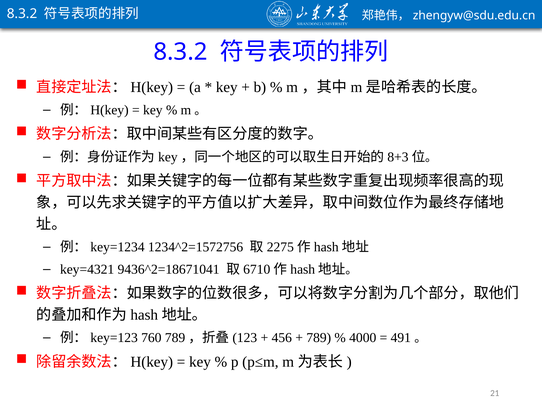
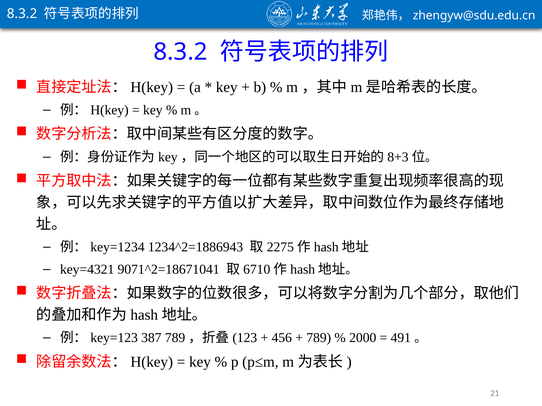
1234^2=1572756: 1234^2=1572756 -> 1234^2=1886943
9436^2=18671041: 9436^2=18671041 -> 9071^2=18671041
760: 760 -> 387
4000: 4000 -> 2000
